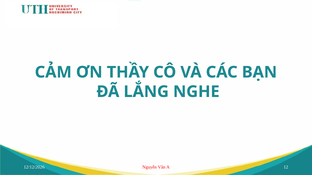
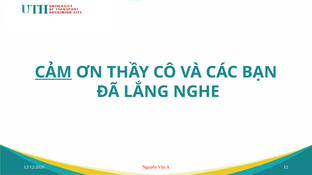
CẢM underline: none -> present
